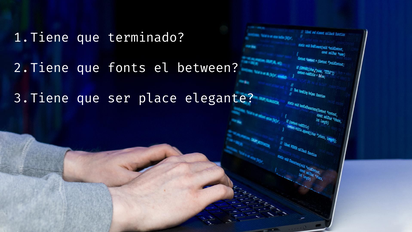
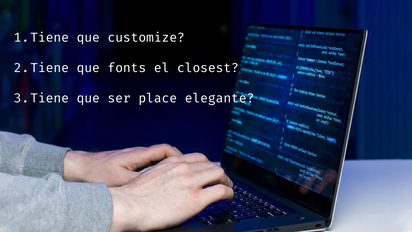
terminado: terminado -> customize
between: between -> closest
